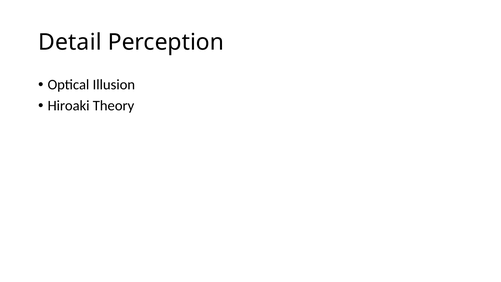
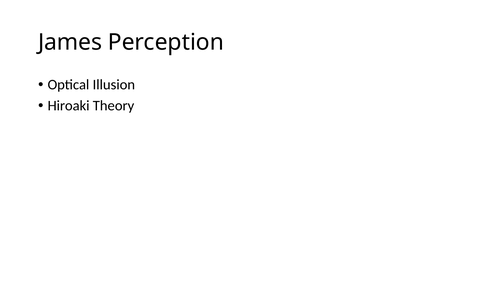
Detail: Detail -> James
